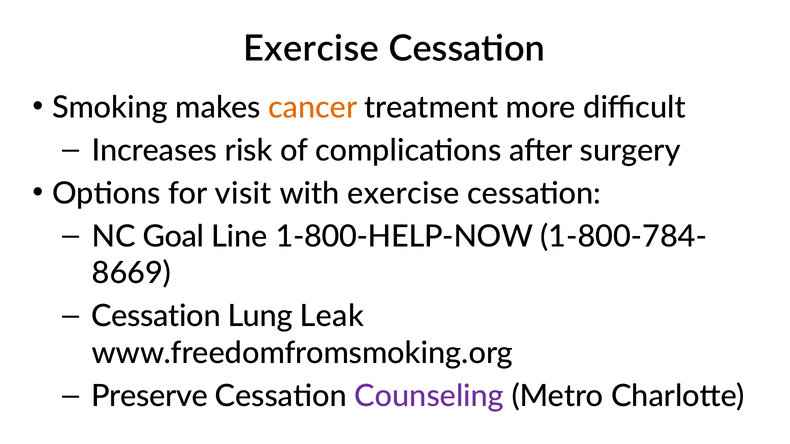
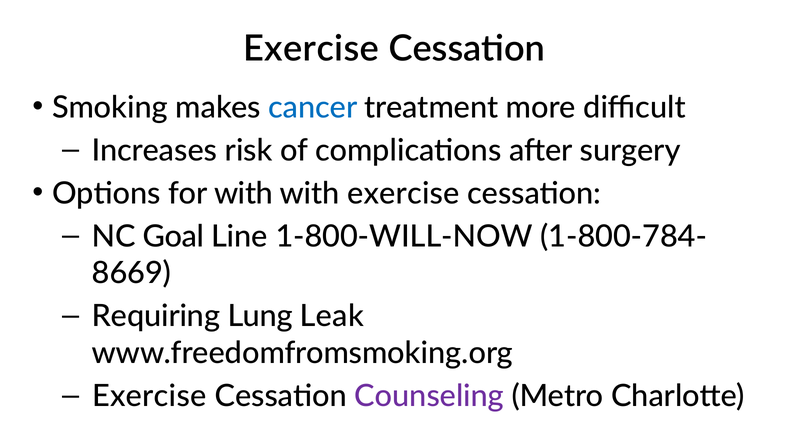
cancer colour: orange -> blue
for visit: visit -> with
1-800-HELP-NOW: 1-800-HELP-NOW -> 1-800-WILL-NOW
Cessation at (156, 317): Cessation -> Requiring
Preserve at (150, 397): Preserve -> Exercise
